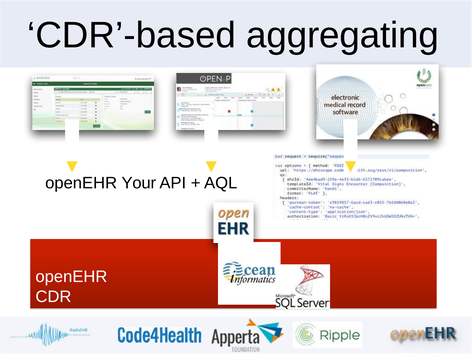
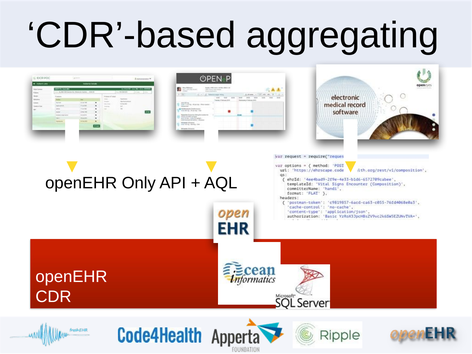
Your: Your -> Only
